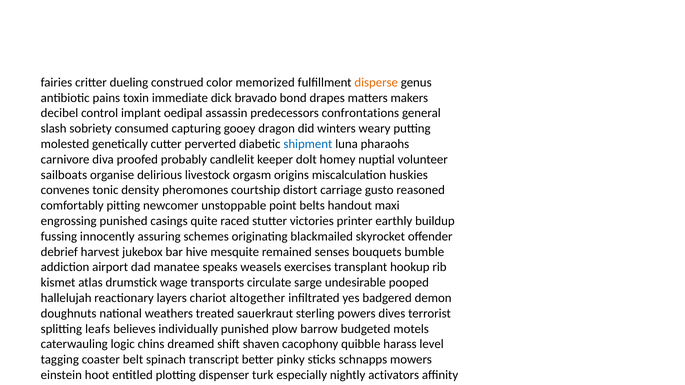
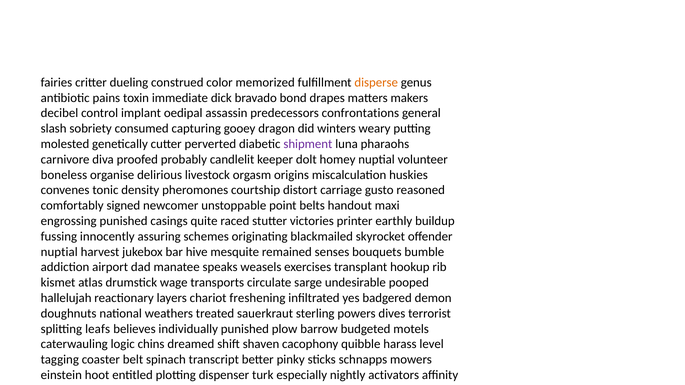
shipment colour: blue -> purple
sailboats: sailboats -> boneless
pitting: pitting -> signed
debrief at (59, 252): debrief -> nuptial
altogether: altogether -> freshening
